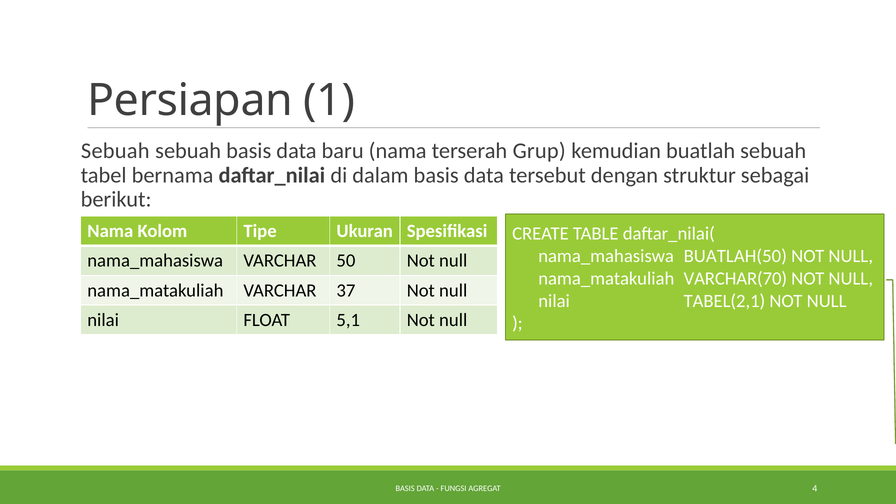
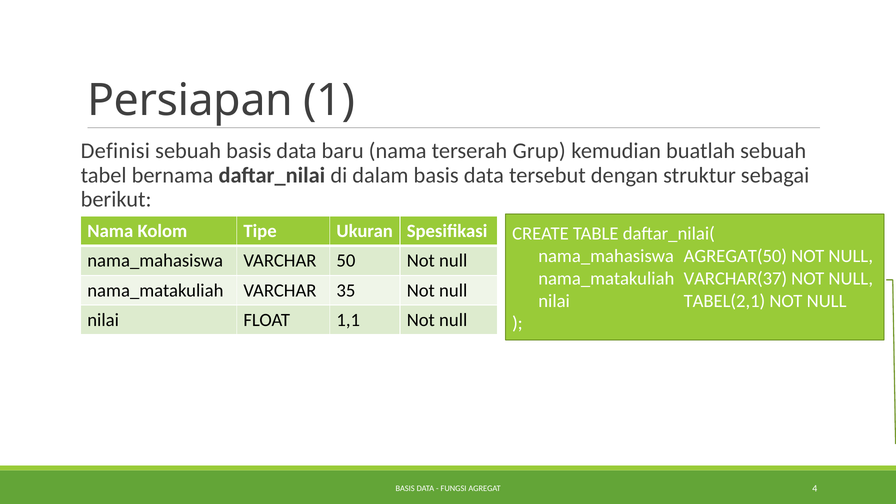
Sebuah at (115, 151): Sebuah -> Definisi
BUATLAH(50: BUATLAH(50 -> AGREGAT(50
VARCHAR(70: VARCHAR(70 -> VARCHAR(37
37: 37 -> 35
5,1: 5,1 -> 1,1
